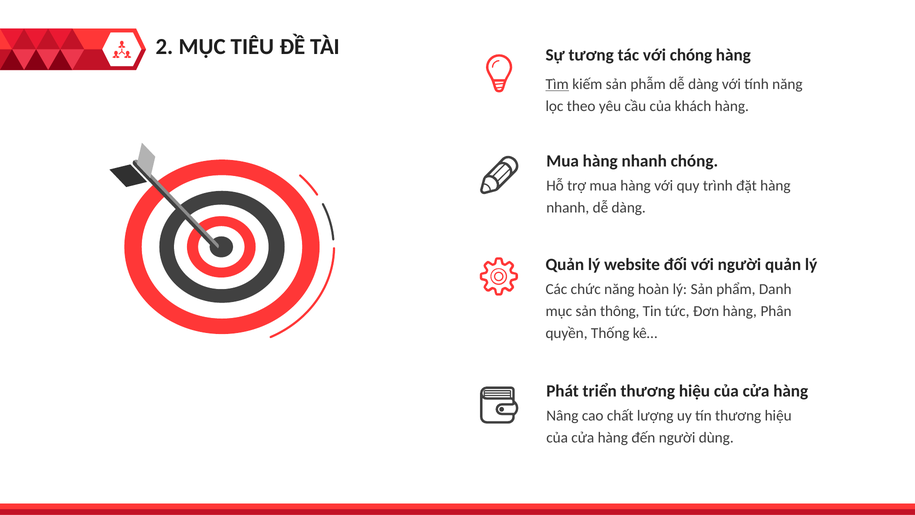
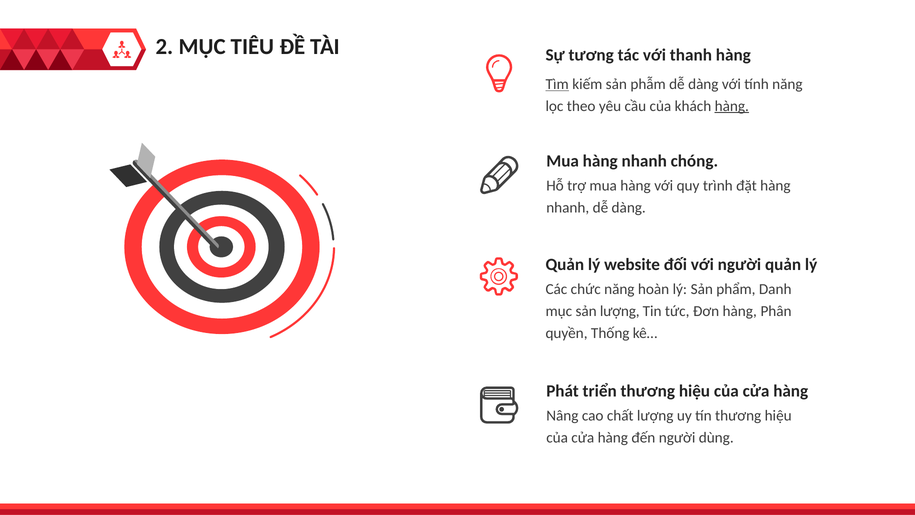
với chóng: chóng -> thanh
hàng at (732, 106) underline: none -> present
sản thông: thông -> lượng
